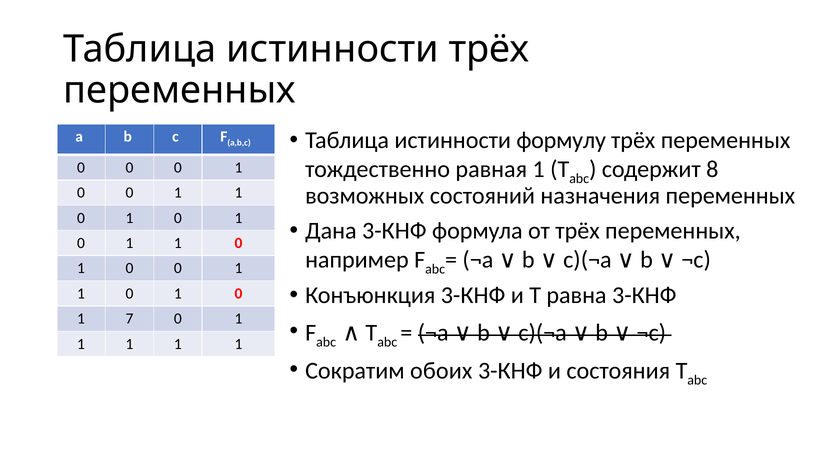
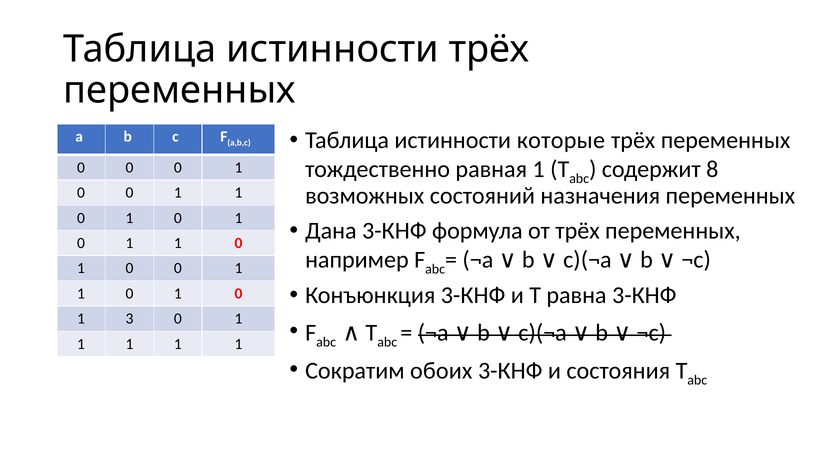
формулу: формулу -> которые
7: 7 -> 3
